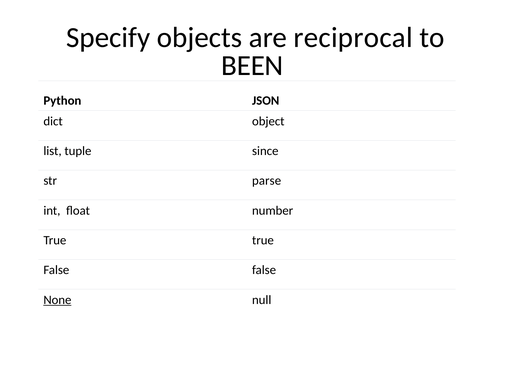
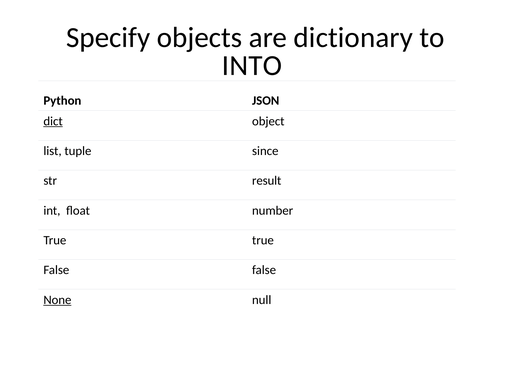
reciprocal: reciprocal -> dictionary
BEEN: BEEN -> INTO
dict underline: none -> present
parse: parse -> result
